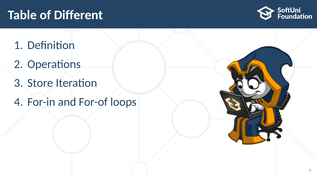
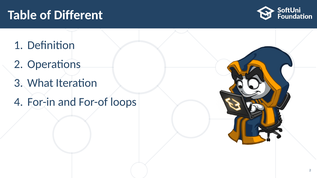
Store: Store -> What
